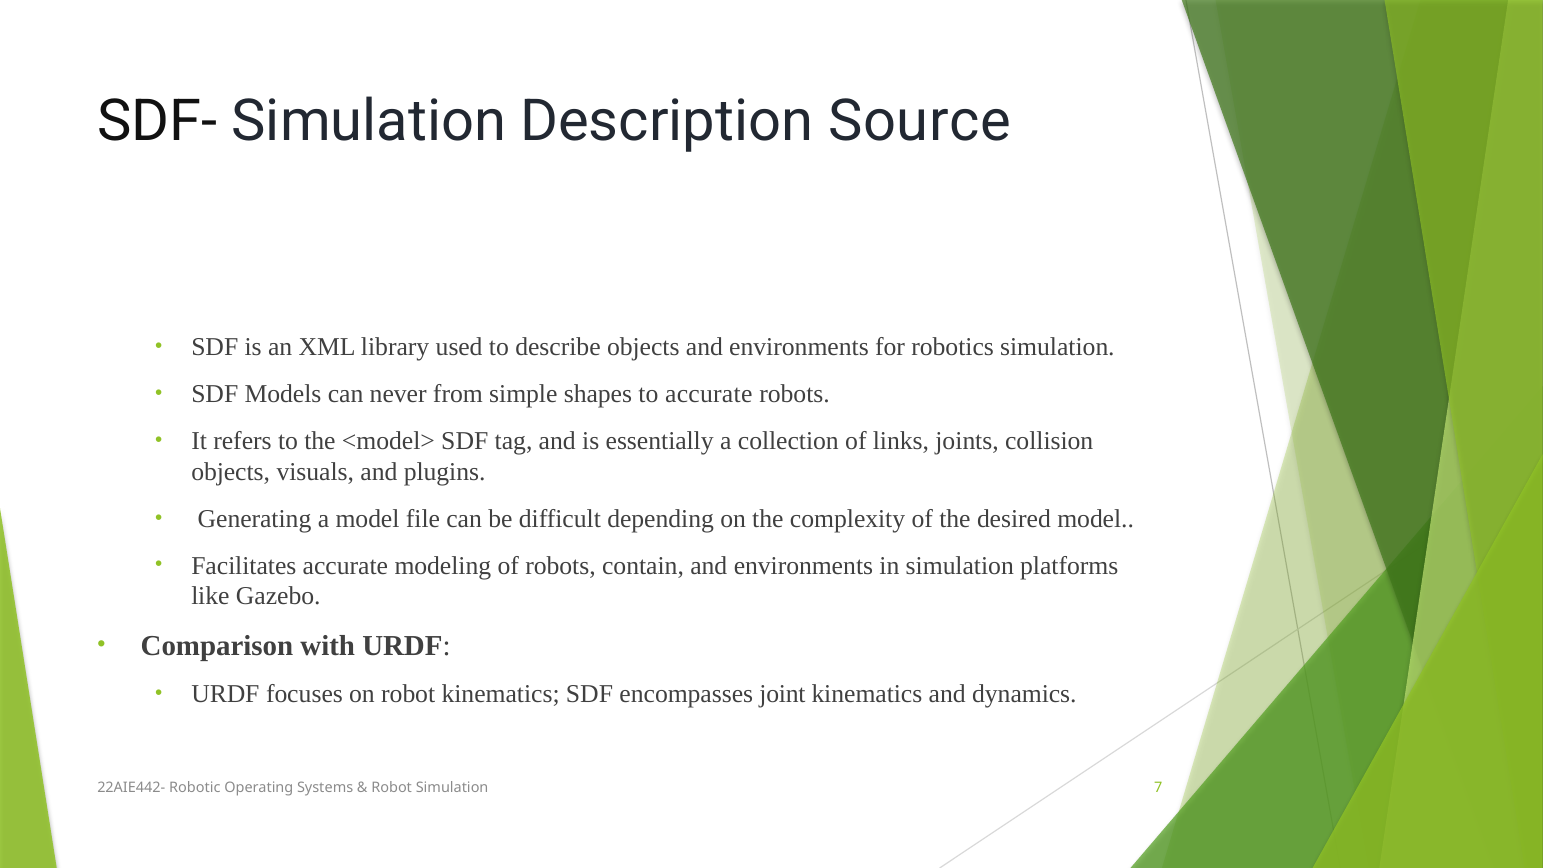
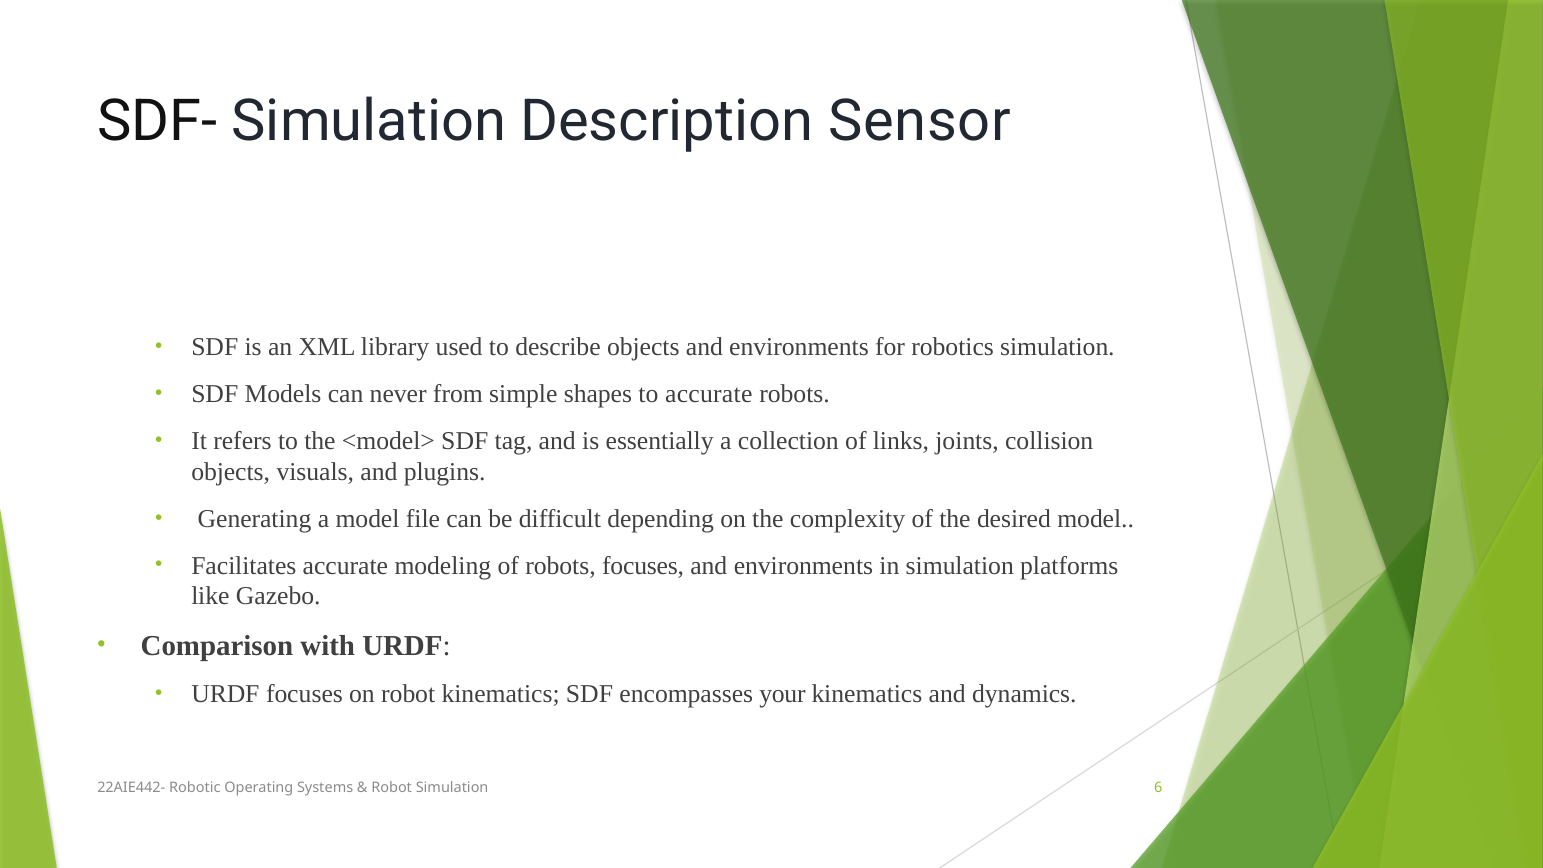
Source: Source -> Sensor
robots contain: contain -> focuses
joint: joint -> your
7: 7 -> 6
